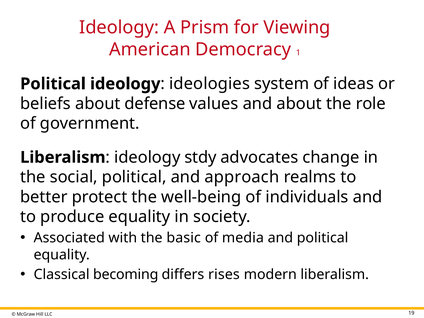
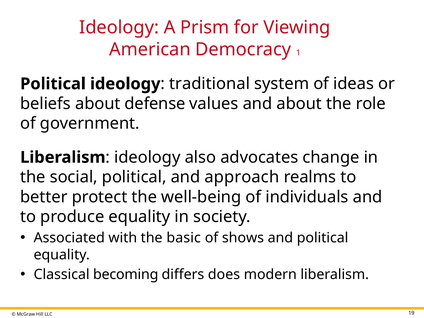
ideologies: ideologies -> traditional
stdy: stdy -> also
media: media -> shows
rises: rises -> does
